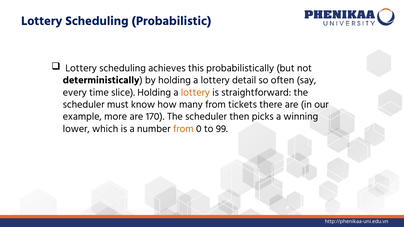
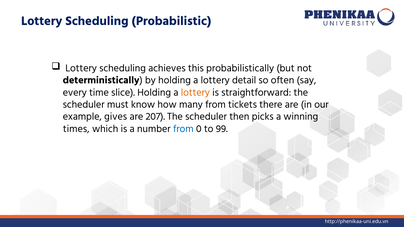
more: more -> gives
170: 170 -> 207
lower: lower -> times
from at (183, 129) colour: orange -> blue
